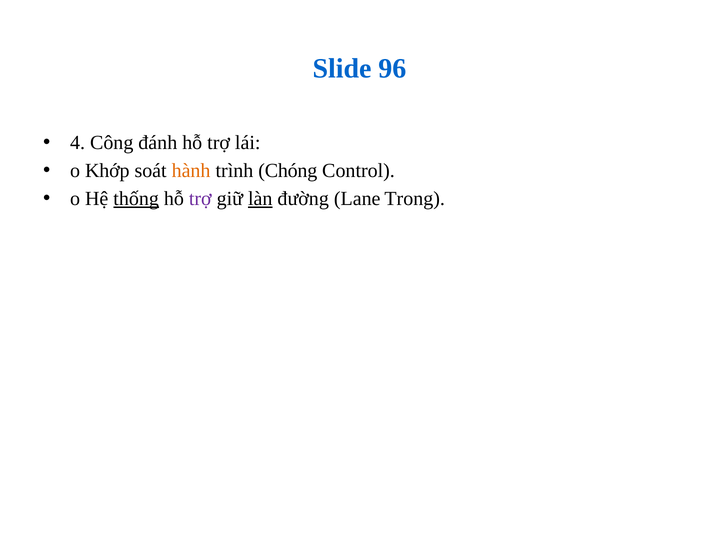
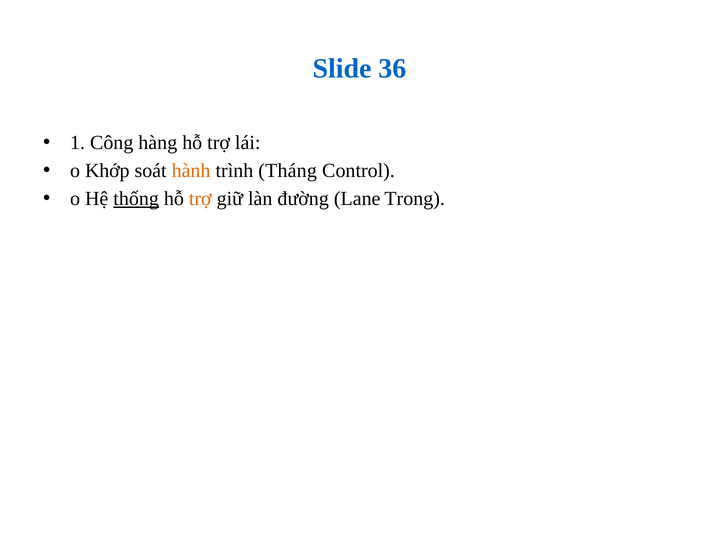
96: 96 -> 36
4: 4 -> 1
đánh: đánh -> hàng
Chóng: Chóng -> Tháng
trợ at (200, 199) colour: purple -> orange
làn underline: present -> none
